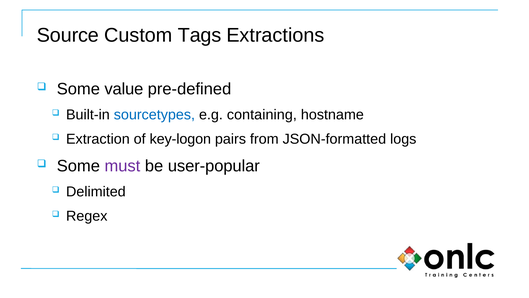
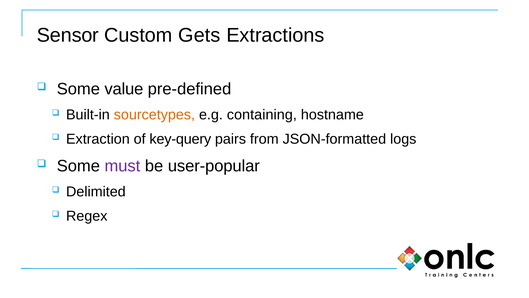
Source: Source -> Sensor
Tags: Tags -> Gets
sourcetypes colour: blue -> orange
key-logon: key-logon -> key-query
